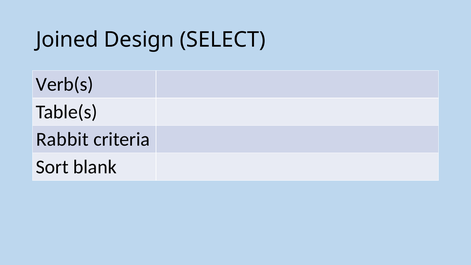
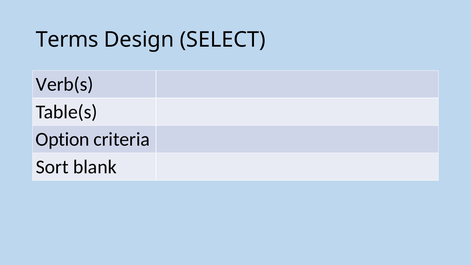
Joined: Joined -> Terms
Rabbit: Rabbit -> Option
